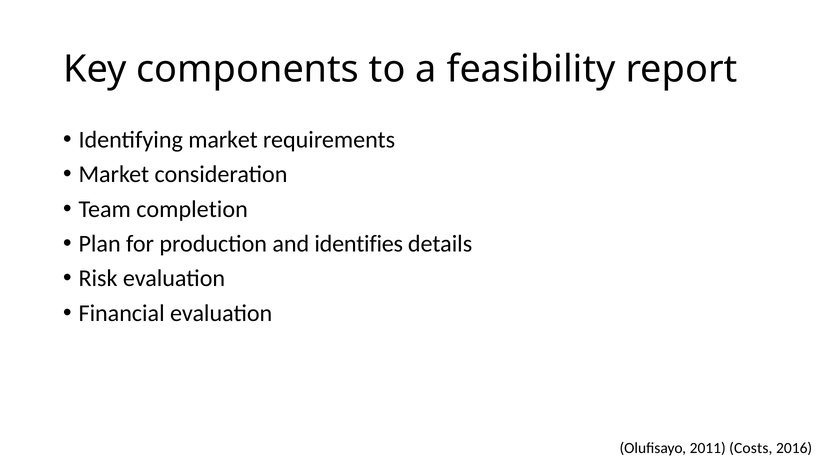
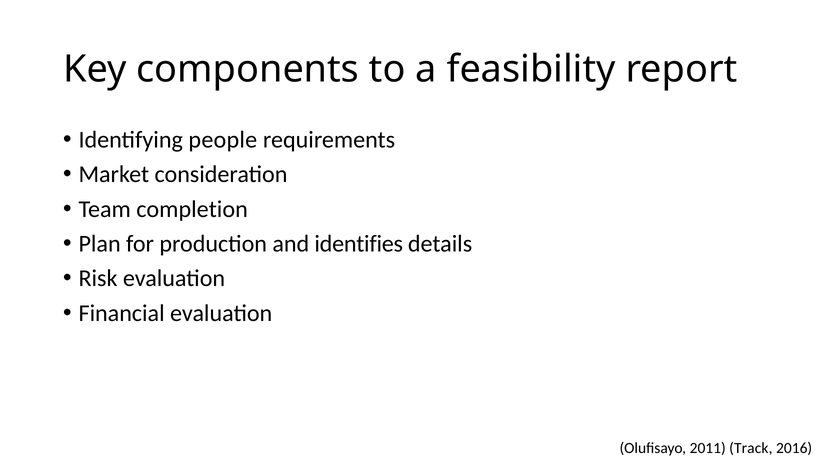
Identifying market: market -> people
Costs: Costs -> Track
